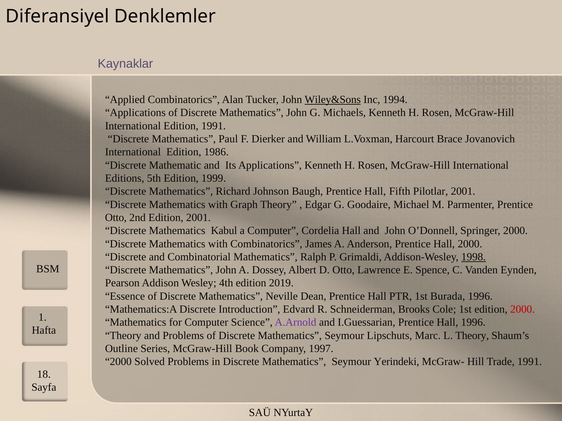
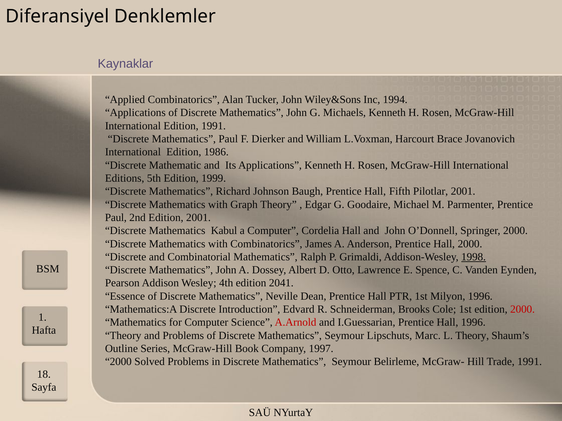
Wiley&Sons underline: present -> none
Otto at (116, 218): Otto -> Paul
2019: 2019 -> 2041
Burada: Burada -> Milyon
A.Arnold colour: purple -> red
Yerindeki: Yerindeki -> Belirleme
